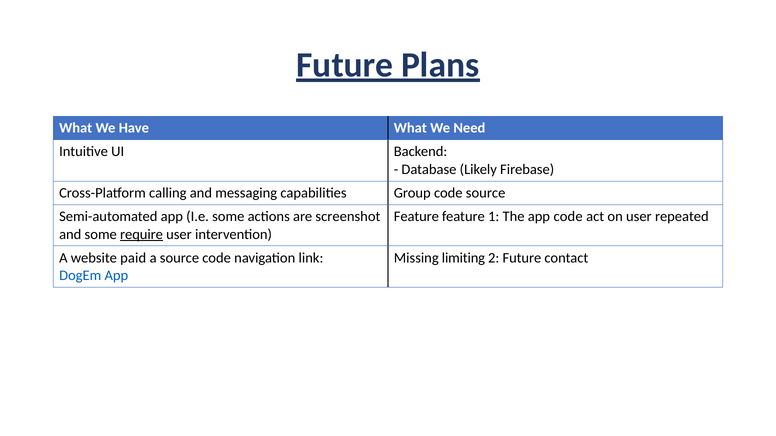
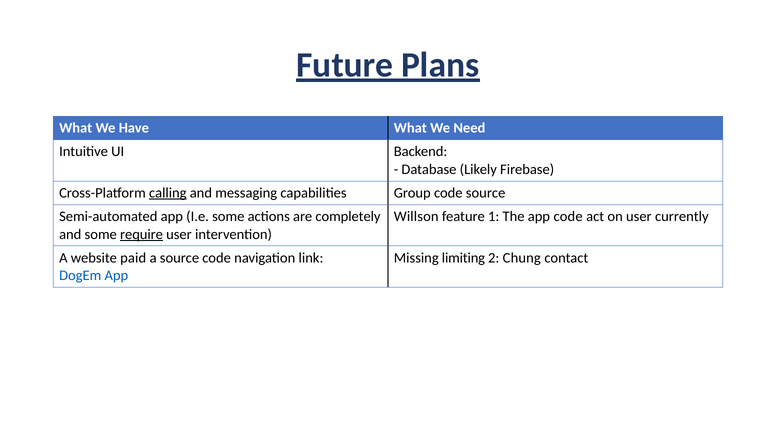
calling underline: none -> present
screenshot: screenshot -> completely
Feature at (416, 217): Feature -> Willson
repeated: repeated -> currently
2 Future: Future -> Chung
